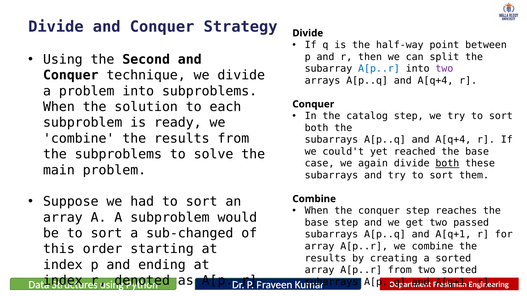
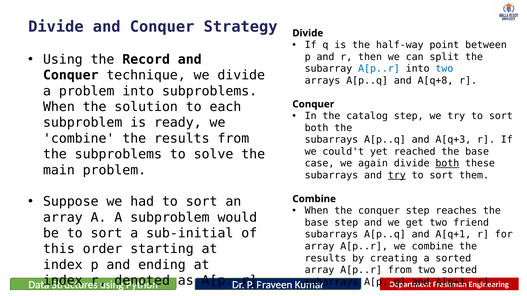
Second: Second -> Record
two at (444, 69) colour: purple -> blue
arrays A[p..q and A[q+4: A[q+4 -> A[q+8
subarrays A[p..q and A[q+4: A[q+4 -> A[q+3
try at (397, 175) underline: none -> present
passed: passed -> friend
sub-changed: sub-changed -> sub-initial
